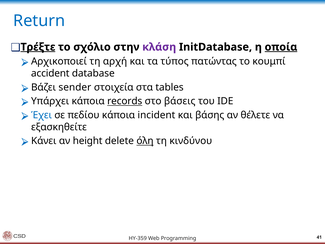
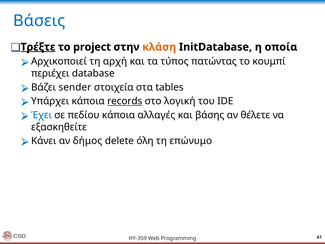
Return: Return -> Βάσεις
σχόλιο: σχόλιο -> project
κλάση colour: purple -> orange
οποία underline: present -> none
accident: accident -> περιέχει
βάσεις: βάσεις -> λογική
incident: incident -> αλλαγές
height: height -> δήμος
όλη underline: present -> none
κινδύνου: κινδύνου -> επώνυμο
